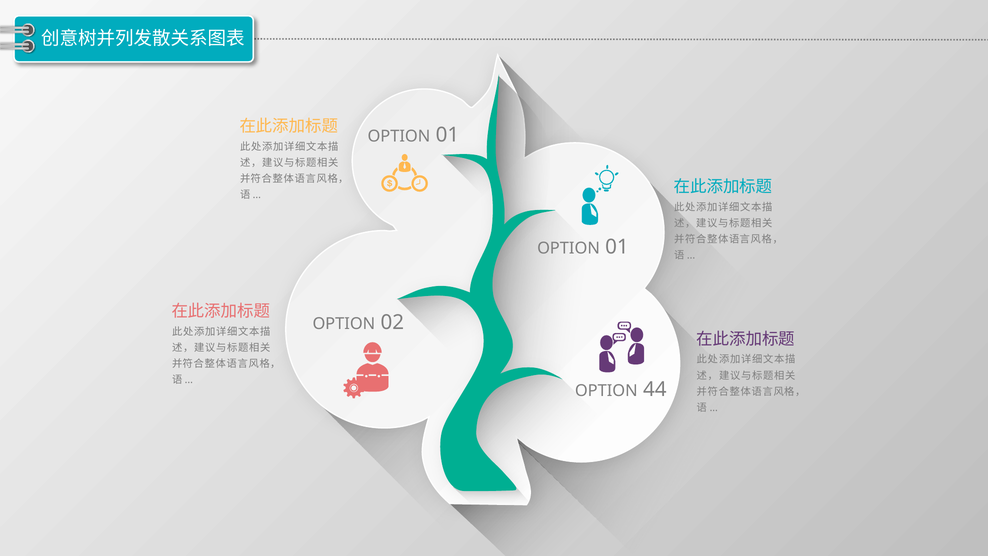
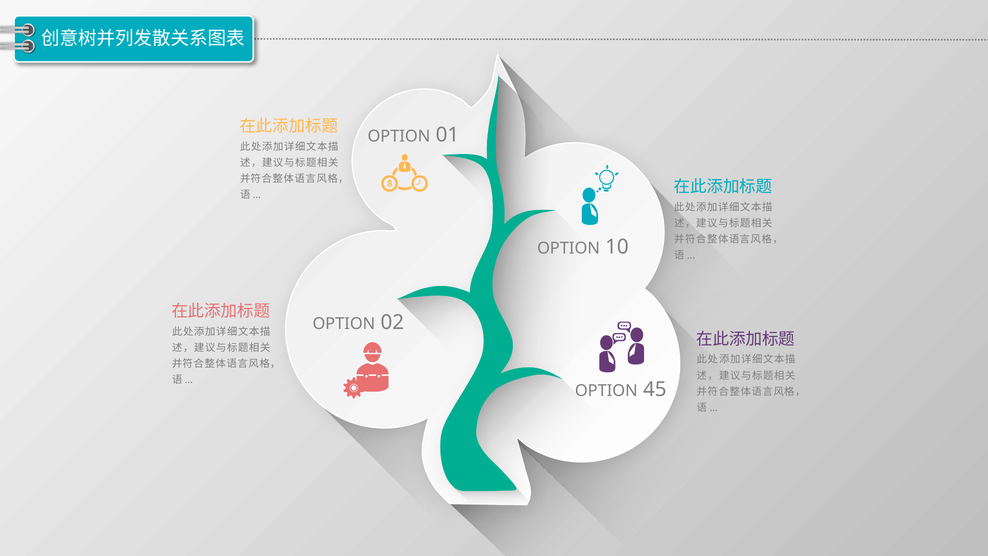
01 at (617, 247): 01 -> 10
44: 44 -> 45
